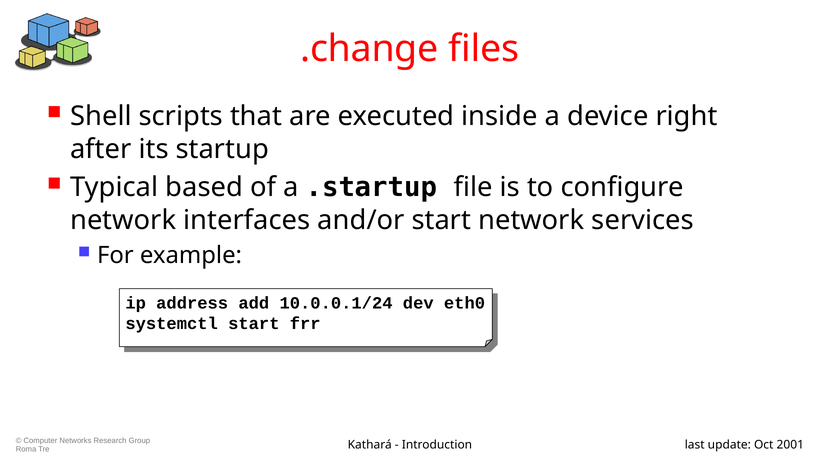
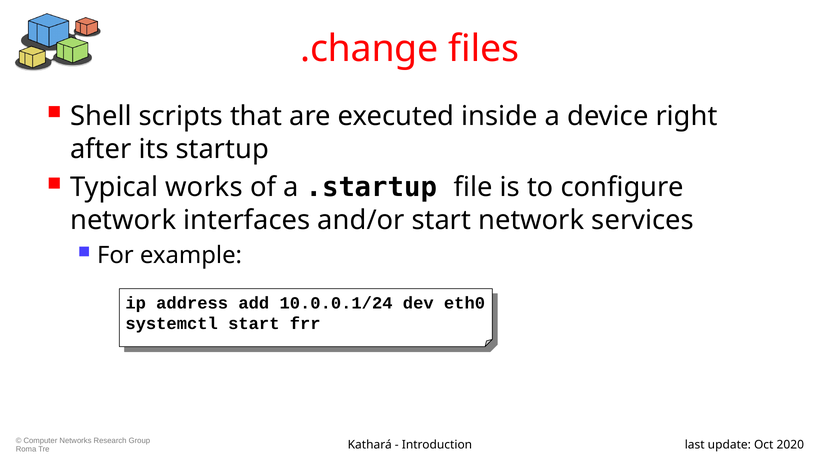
based: based -> works
2001: 2001 -> 2020
